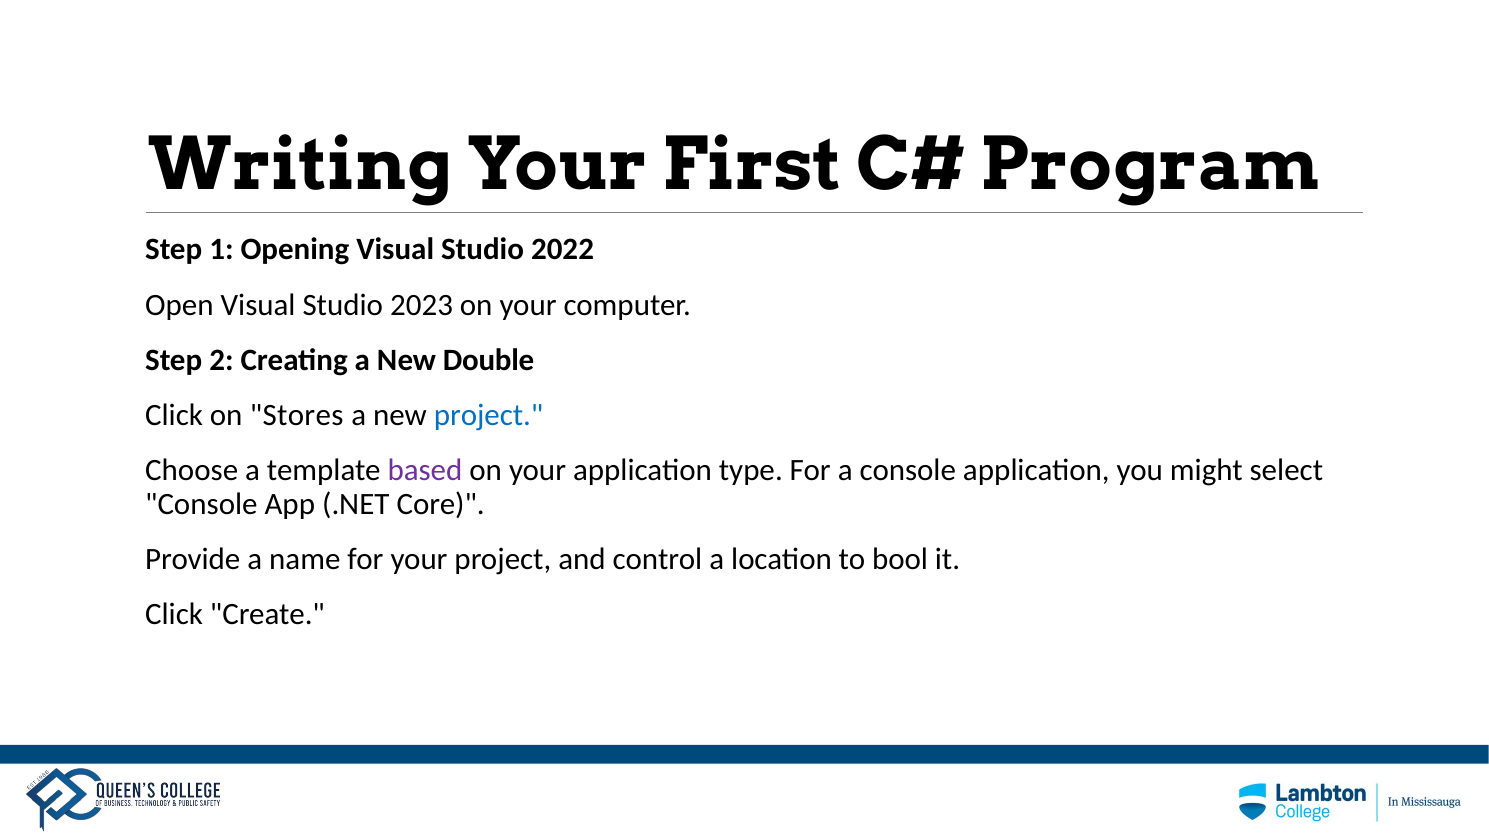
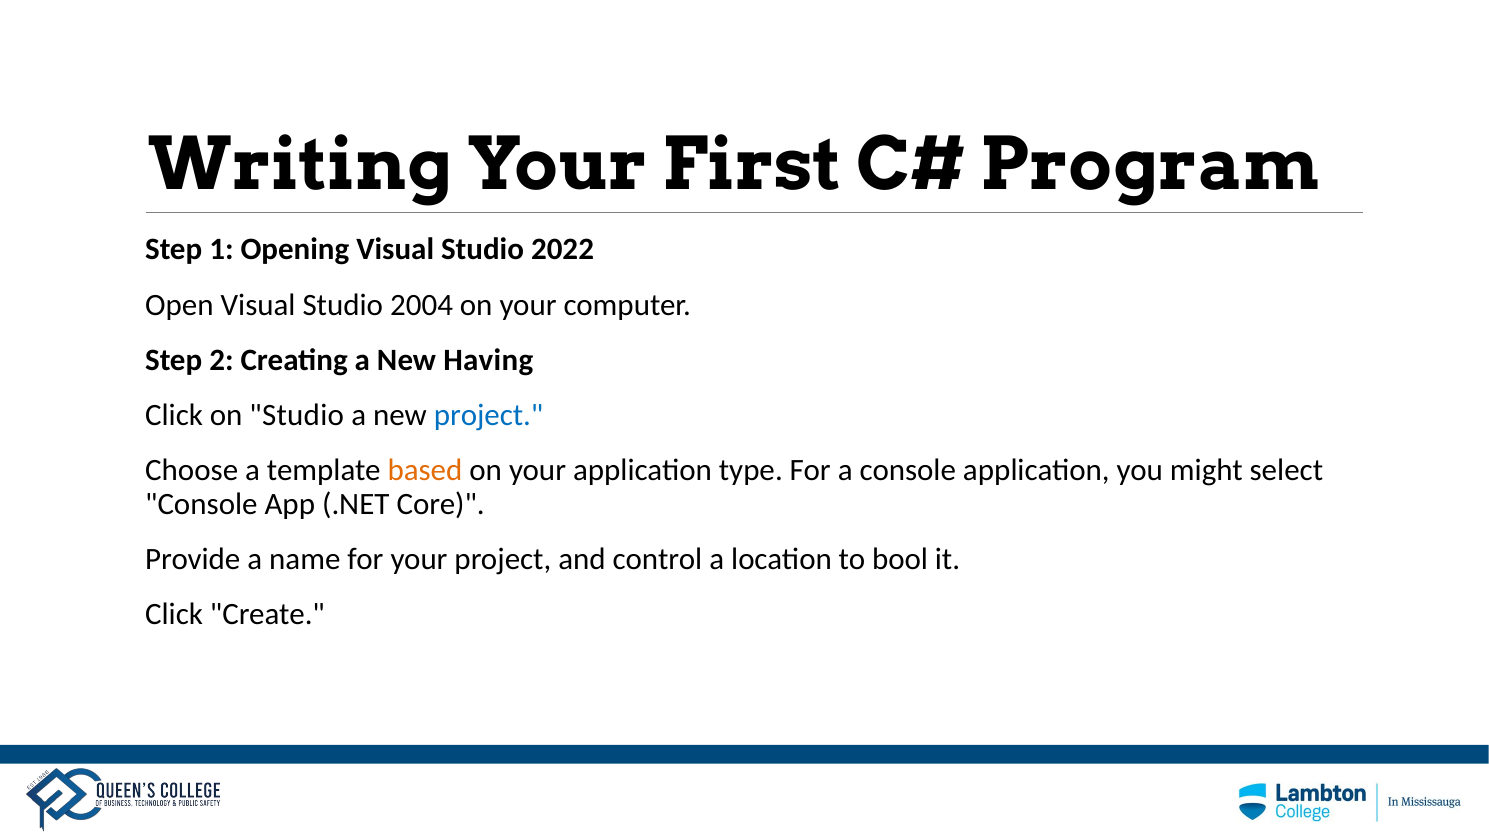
2023: 2023 -> 2004
Double: Double -> Having
on Stores: Stores -> Studio
based colour: purple -> orange
